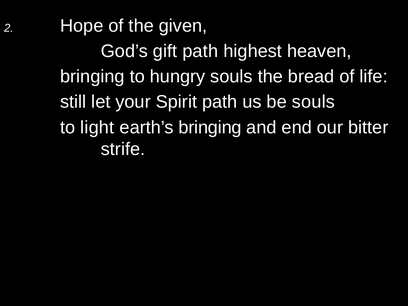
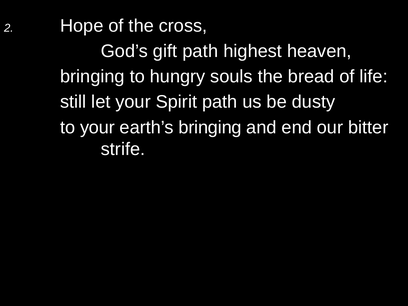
given: given -> cross
be souls: souls -> dusty
to light: light -> your
